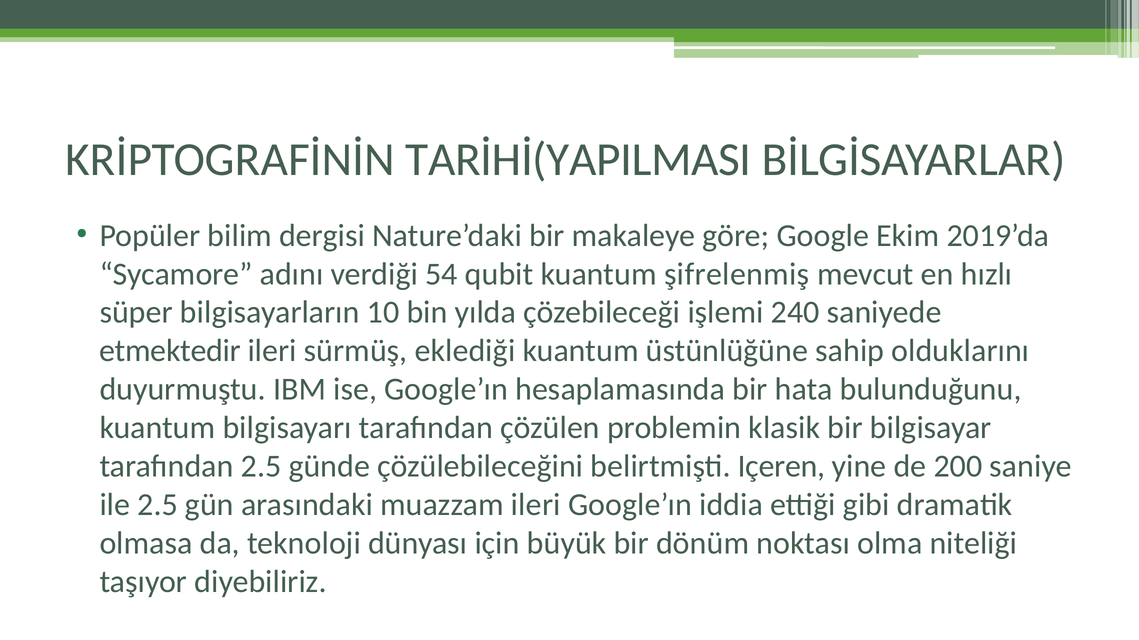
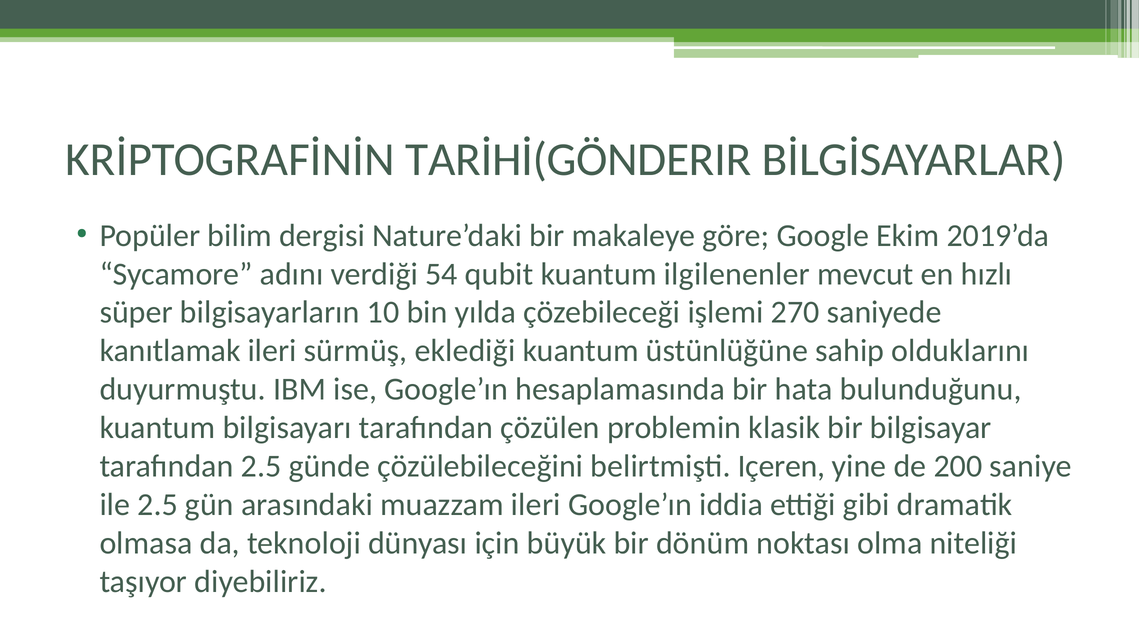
TARİHİ(YAPILMASI: TARİHİ(YAPILMASI -> TARİHİ(GÖNDERIR
şifrelenmiş: şifrelenmiş -> ilgilenenler
240: 240 -> 270
etmektedir: etmektedir -> kanıtlamak
